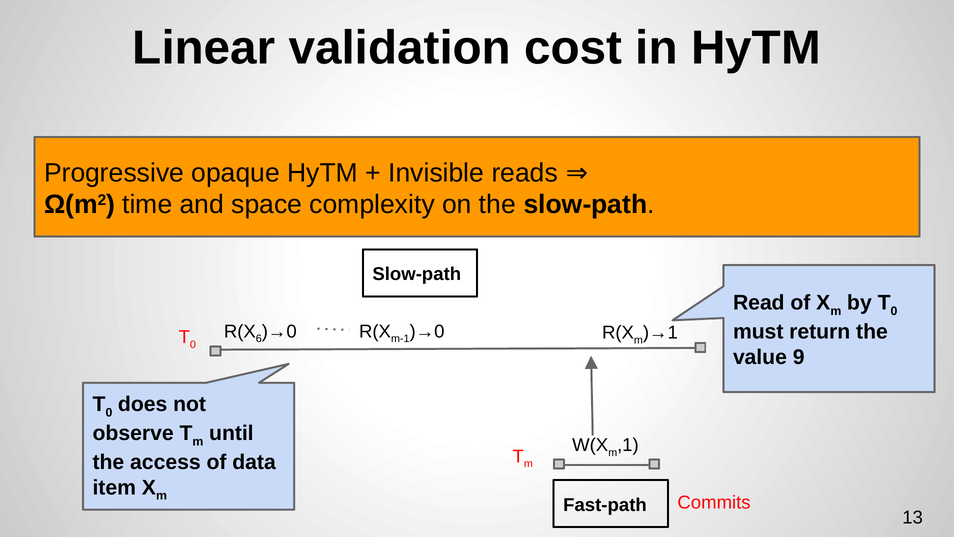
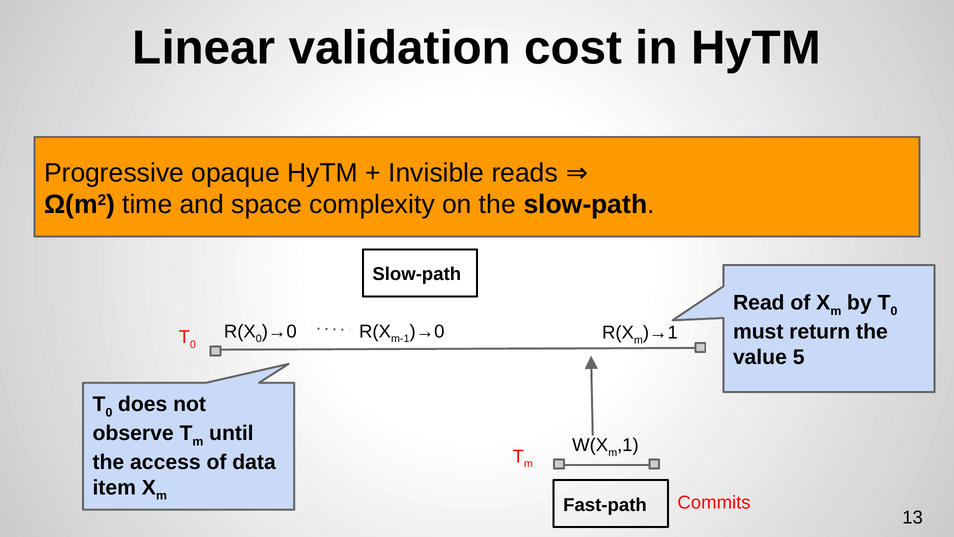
6 at (259, 338): 6 -> 0
9: 9 -> 5
